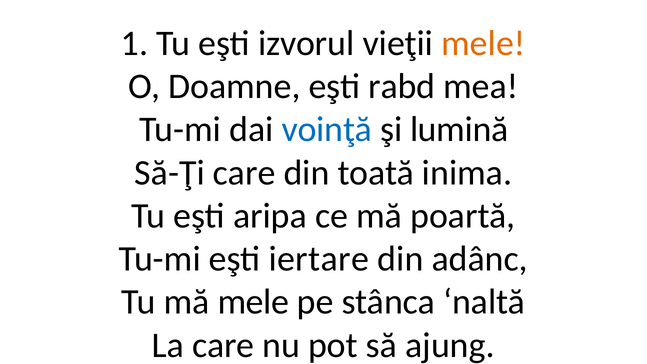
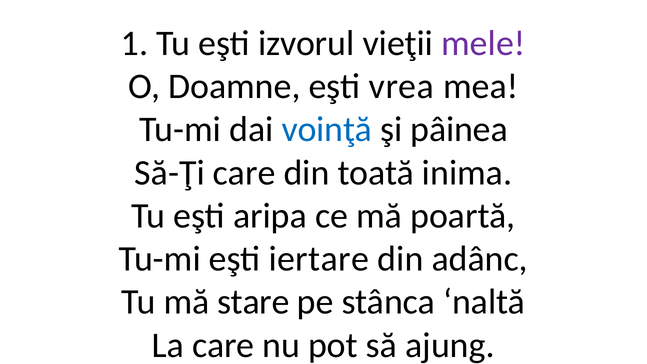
mele at (483, 43) colour: orange -> purple
rabd: rabd -> vrea
lumină: lumină -> pâinea
mă mele: mele -> stare
